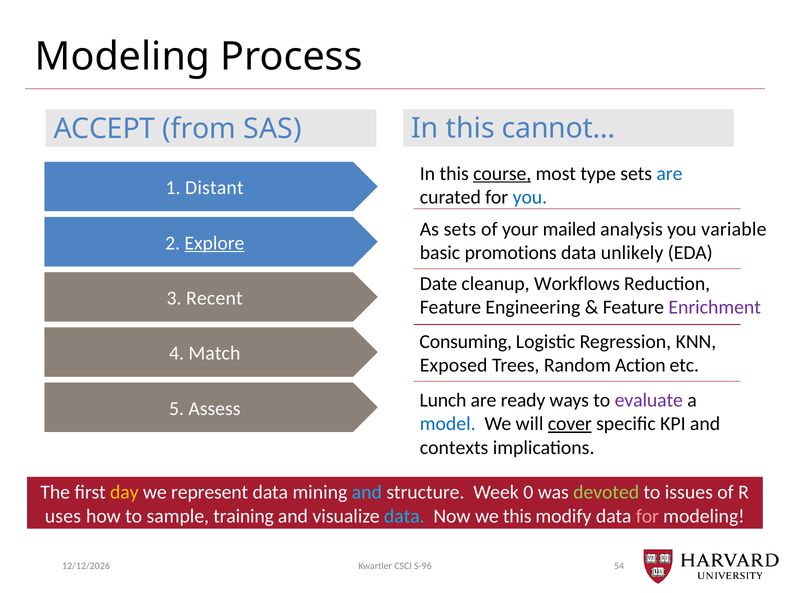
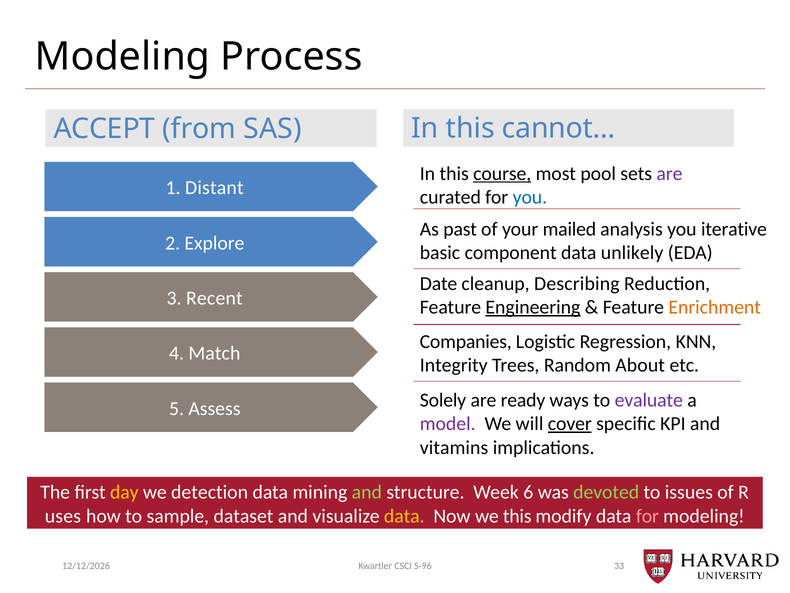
type: type -> pool
are at (669, 173) colour: blue -> purple
As sets: sets -> past
variable: variable -> iterative
Explore underline: present -> none
promotions: promotions -> component
Workflows: Workflows -> Describing
Engineering underline: none -> present
Enrichment colour: purple -> orange
Consuming: Consuming -> Companies
Exposed: Exposed -> Integrity
Action: Action -> About
Lunch: Lunch -> Solely
model colour: blue -> purple
contexts: contexts -> vitamins
represent: represent -> detection
and at (367, 492) colour: light blue -> light green
0: 0 -> 6
training: training -> dataset
data at (404, 516) colour: light blue -> yellow
54: 54 -> 33
